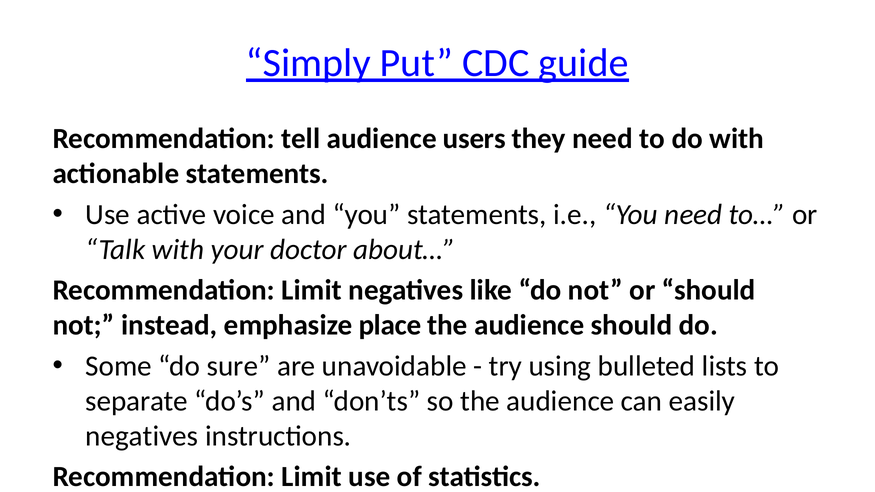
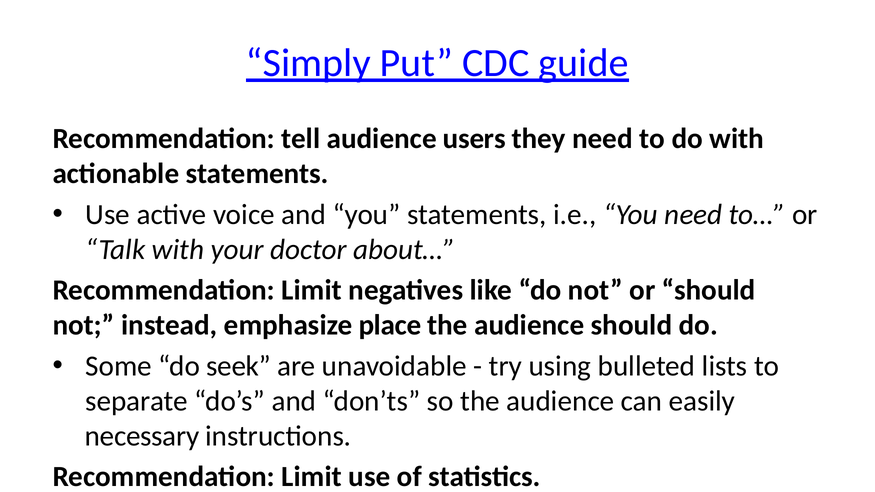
do sure: sure -> seek
negatives at (142, 436): negatives -> necessary
